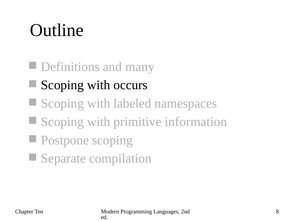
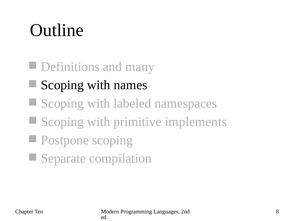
occurs: occurs -> names
information: information -> implements
